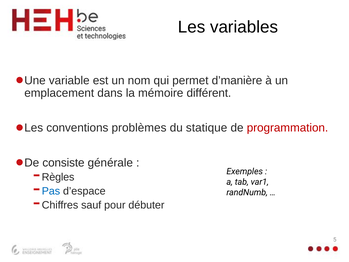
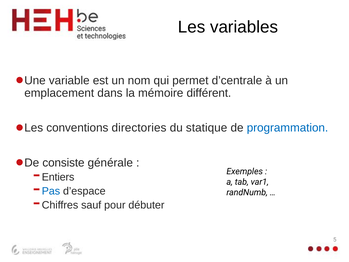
d’manière: d’manière -> d’centrale
problèmes: problèmes -> directories
programmation colour: red -> blue
Règles: Règles -> Entiers
